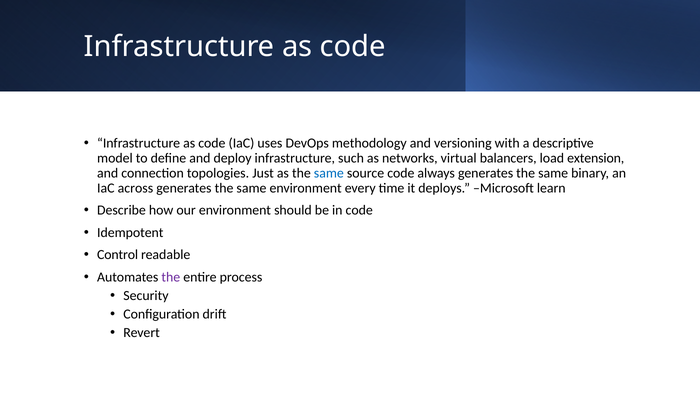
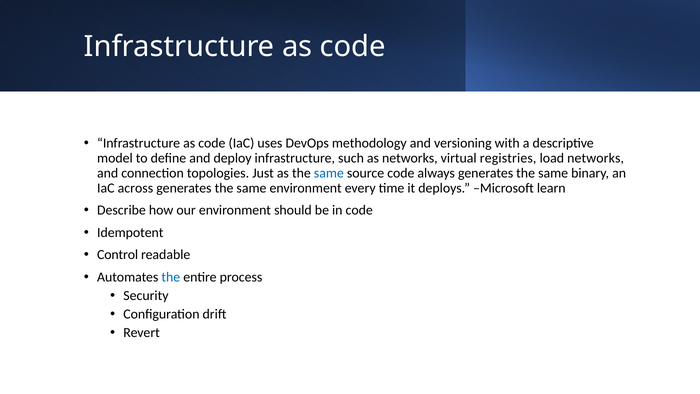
balancers: balancers -> registries
load extension: extension -> networks
the at (171, 277) colour: purple -> blue
